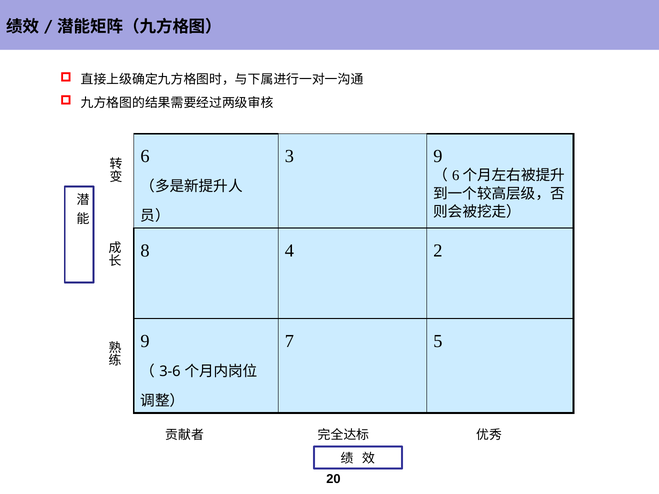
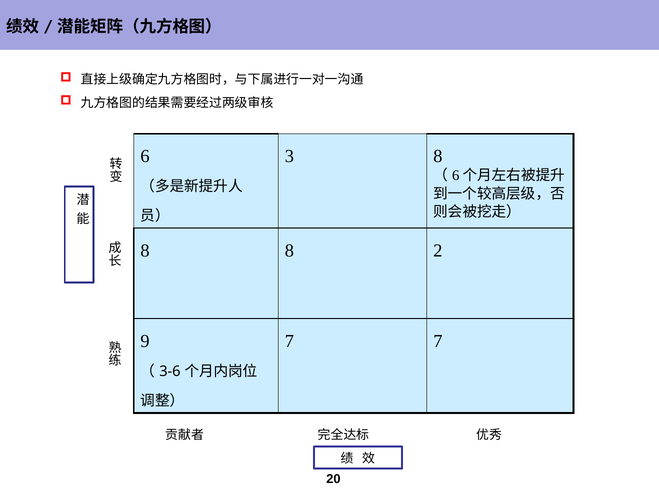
3 9: 9 -> 8
8 4: 4 -> 8
7 5: 5 -> 7
